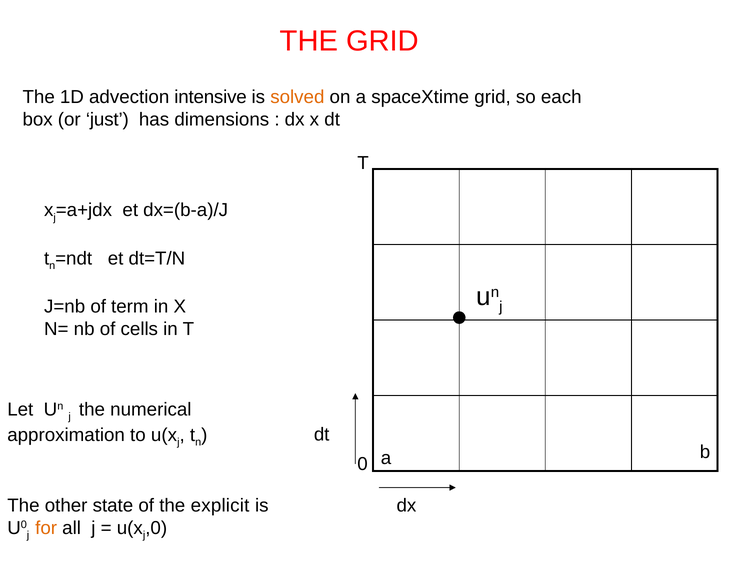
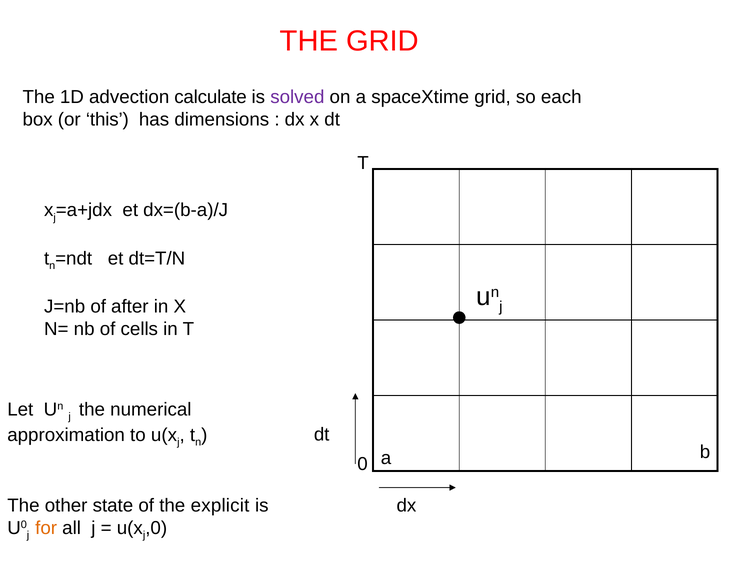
intensive: intensive -> calculate
solved colour: orange -> purple
just: just -> this
term: term -> after
